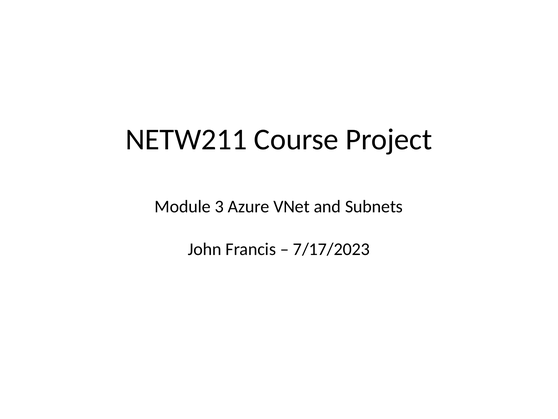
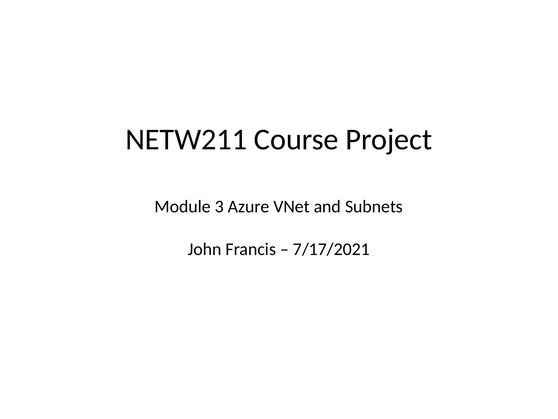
7/17/2023: 7/17/2023 -> 7/17/2021
